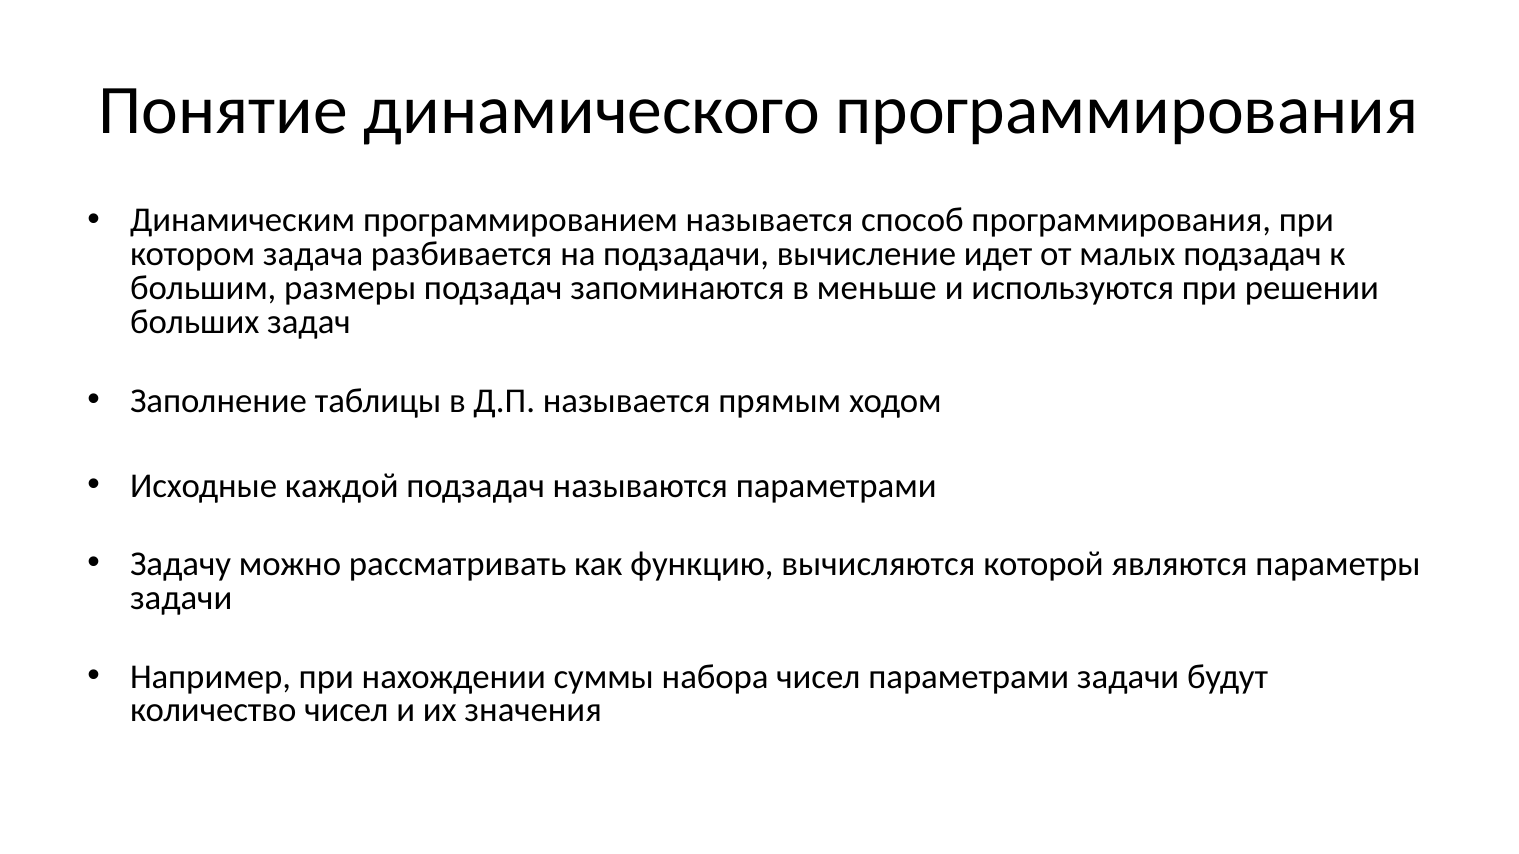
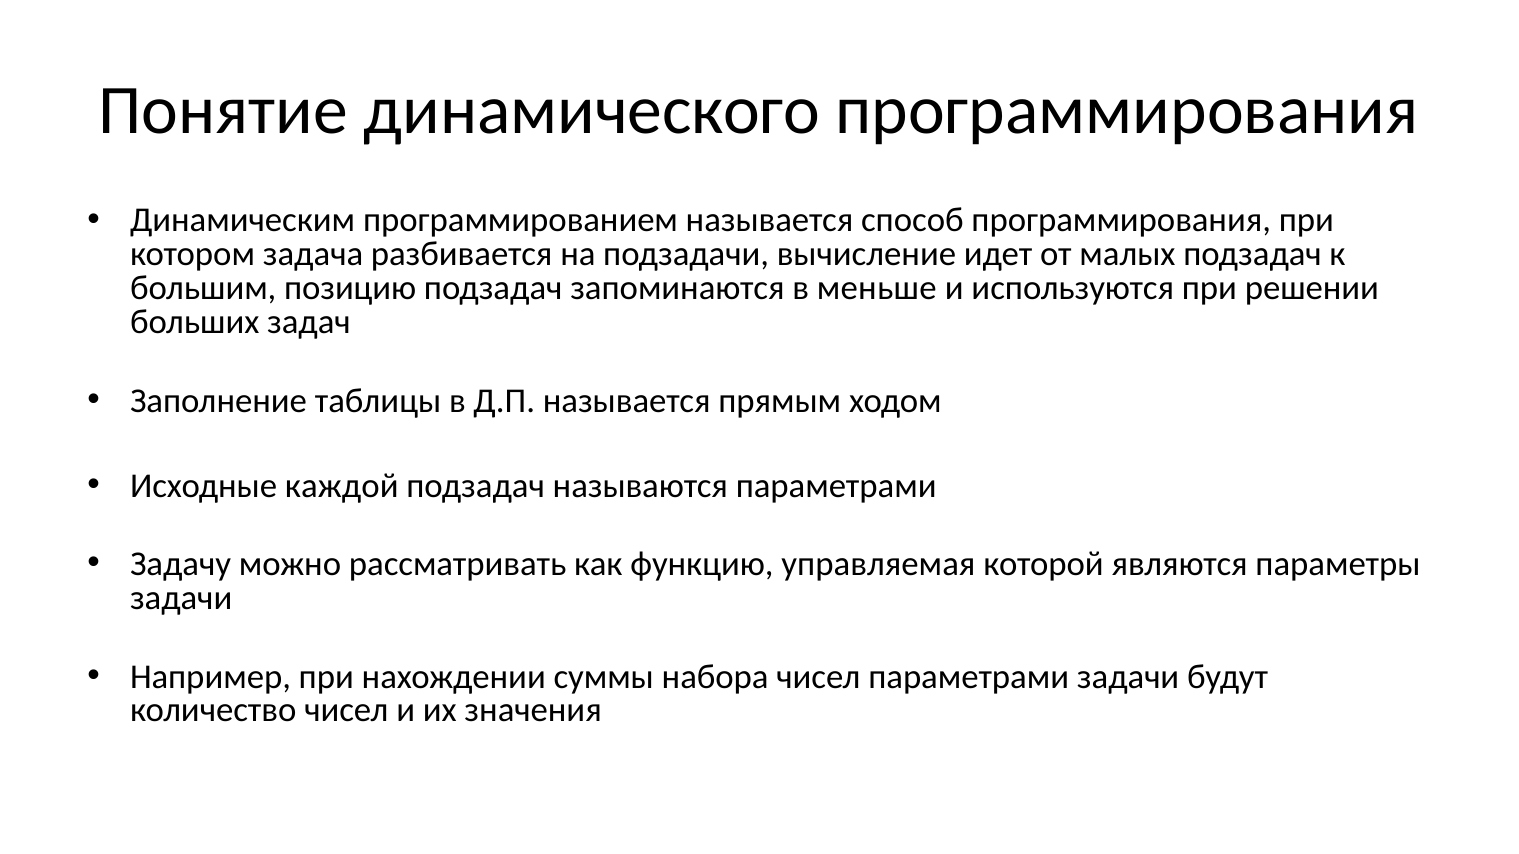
размеры: размеры -> позицию
вычисляются: вычисляются -> управляемая
